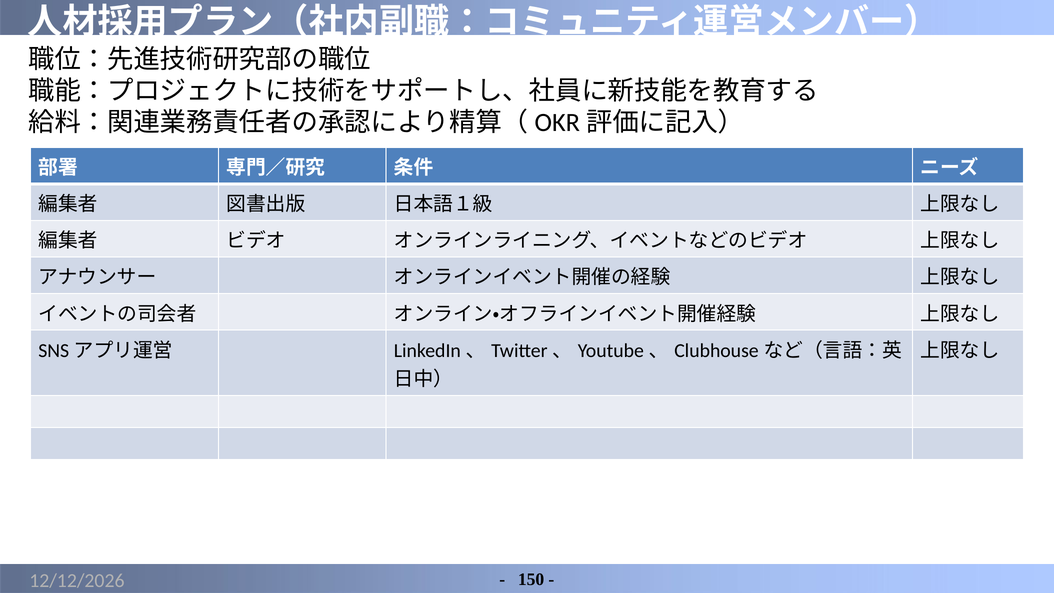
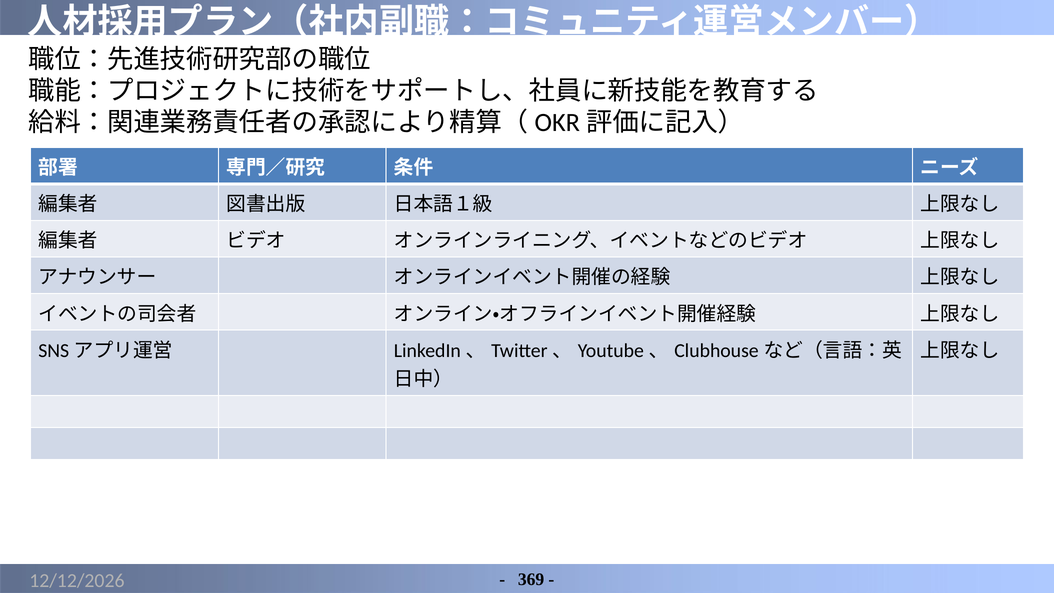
150: 150 -> 369
